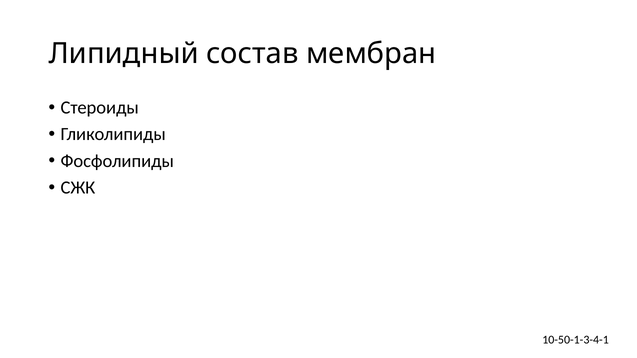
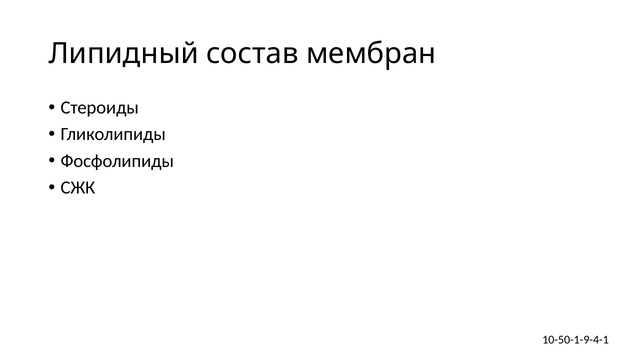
10-50-1-3-4-1: 10-50-1-3-4-1 -> 10-50-1-9-4-1
